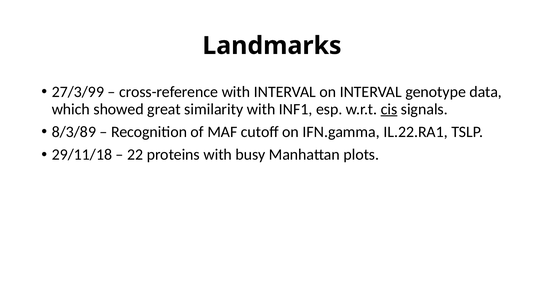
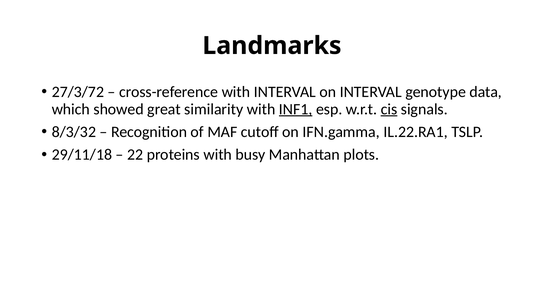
27/3/99: 27/3/99 -> 27/3/72
INF1 underline: none -> present
8/3/89: 8/3/89 -> 8/3/32
